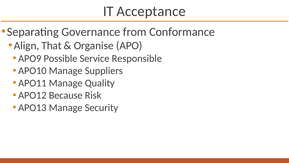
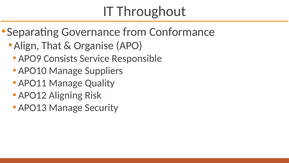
Acceptance: Acceptance -> Throughout
Possible: Possible -> Consists
Because: Because -> Aligning
